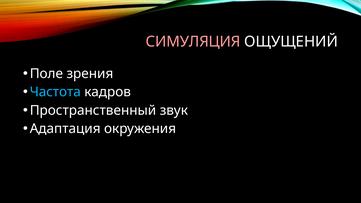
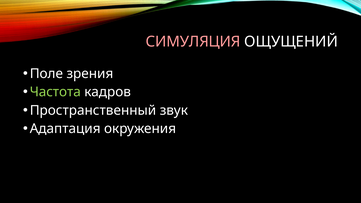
Частота colour: light blue -> light green
